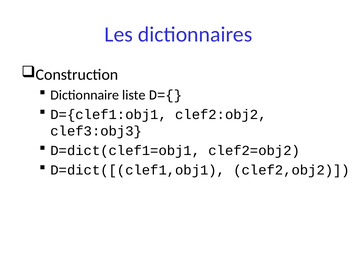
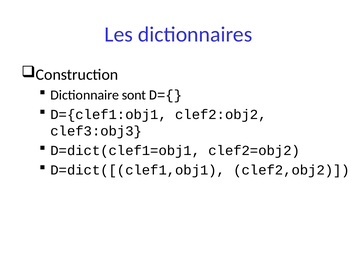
liste: liste -> sont
